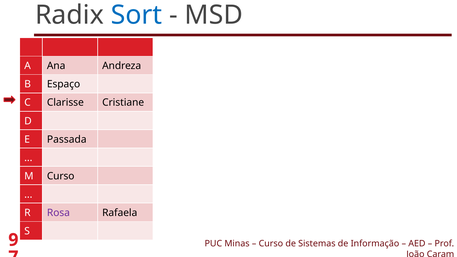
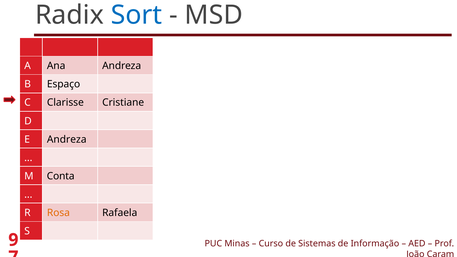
E Passada: Passada -> Andreza
M Curso: Curso -> Conta
Rosa colour: purple -> orange
